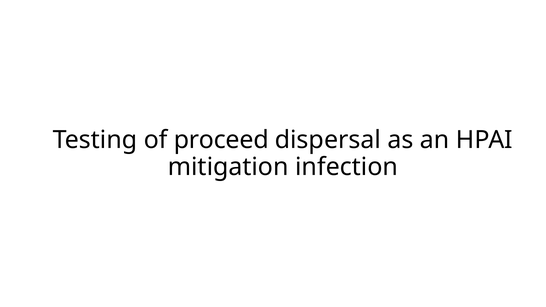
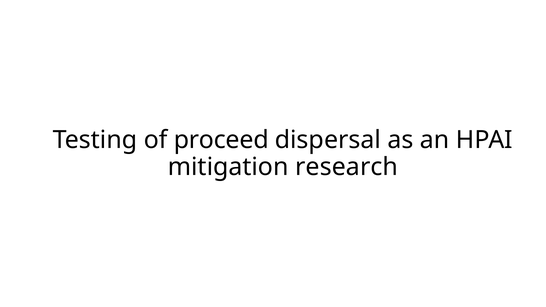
infection: infection -> research
